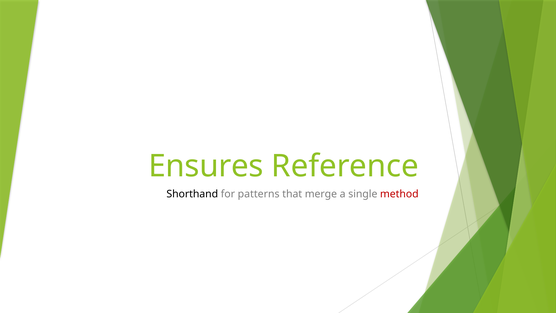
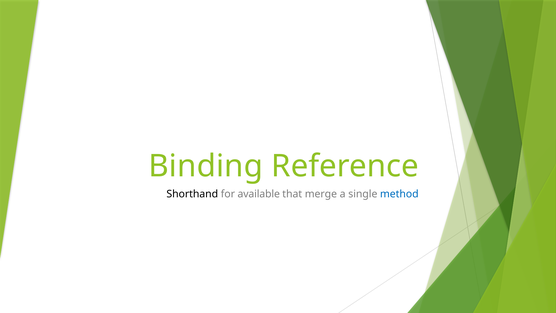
Ensures: Ensures -> Binding
patterns: patterns -> available
method colour: red -> blue
